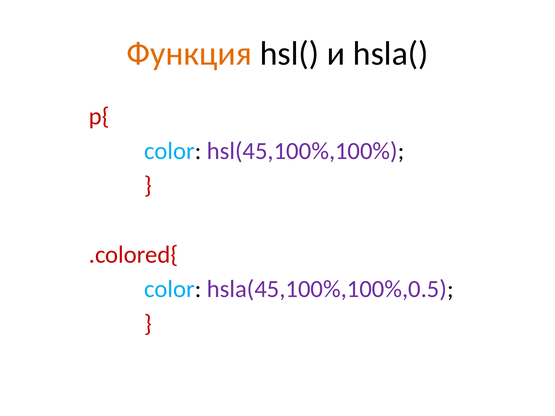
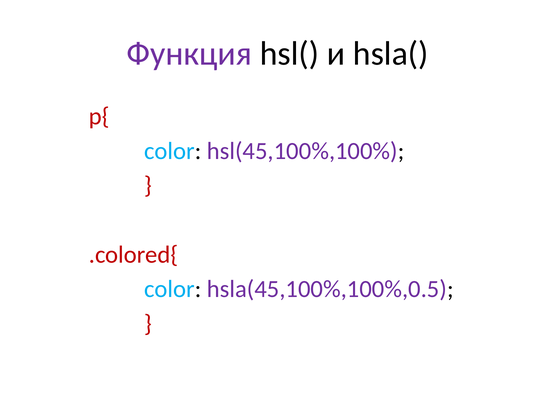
Функция colour: orange -> purple
